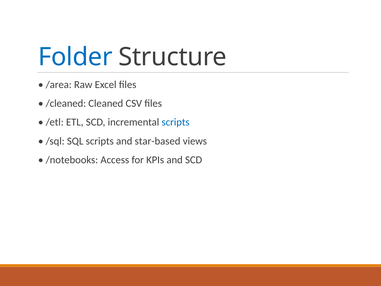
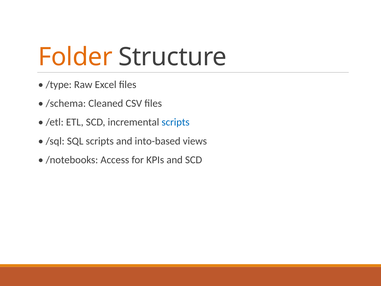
Folder colour: blue -> orange
/area: /area -> /type
/cleaned: /cleaned -> /schema
star-based: star-based -> into-based
